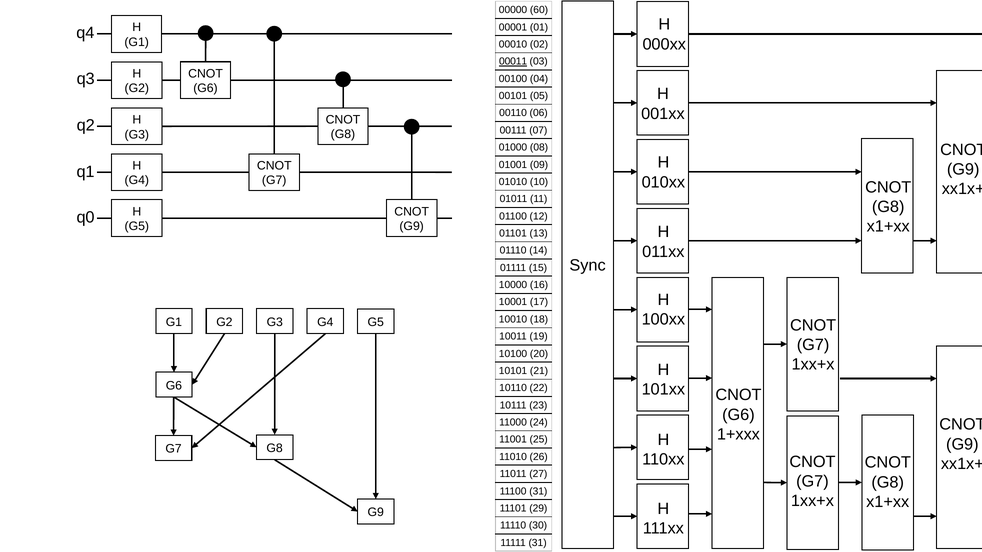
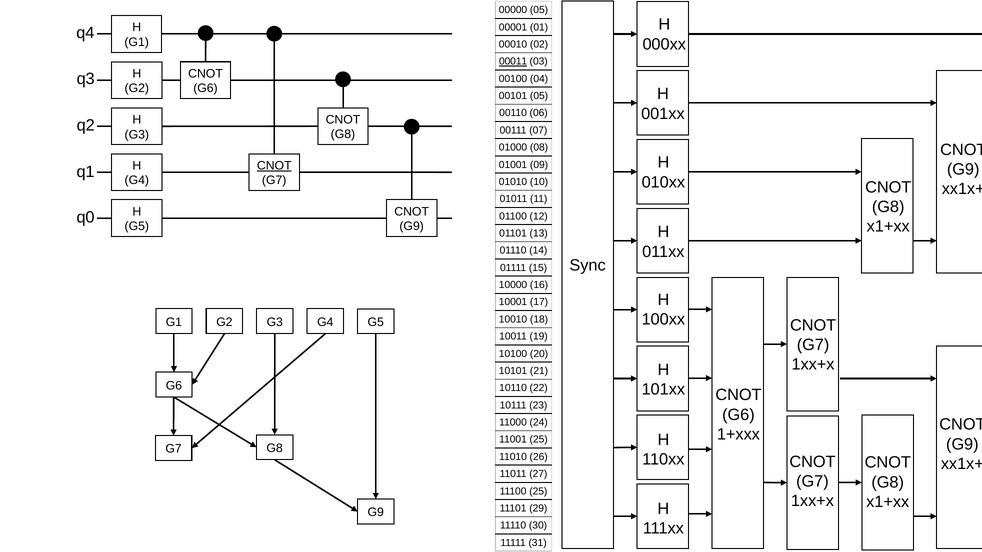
00000 60: 60 -> 05
CNOT at (274, 166) underline: none -> present
11100 31: 31 -> 25
